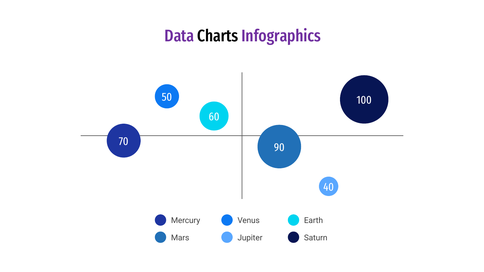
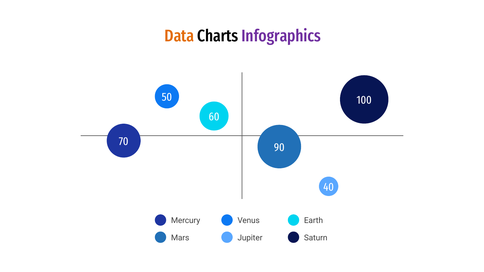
Data colour: purple -> orange
